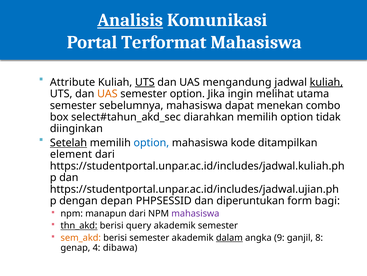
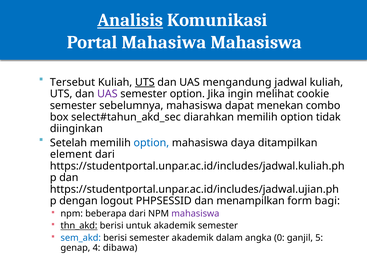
Terformat: Terformat -> Mahasiwa
Attribute: Attribute -> Tersebut
kuliah at (326, 82) underline: present -> none
UAS at (107, 94) colour: orange -> purple
utama: utama -> cookie
Setelah underline: present -> none
kode: kode -> daya
depan: depan -> logout
diperuntukan: diperuntukan -> menampilkan
manapun: manapun -> beberapa
query: query -> untuk
sem_akd colour: orange -> blue
dalam underline: present -> none
9: 9 -> 0
8: 8 -> 5
